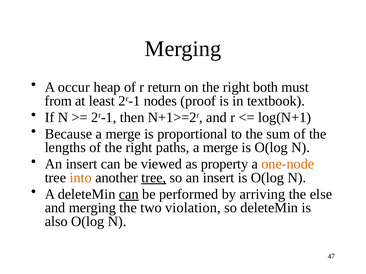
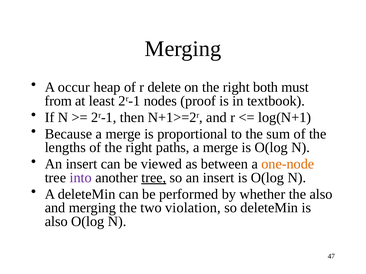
return: return -> delete
property: property -> between
into colour: orange -> purple
can at (129, 194) underline: present -> none
arriving: arriving -> whether
the else: else -> also
